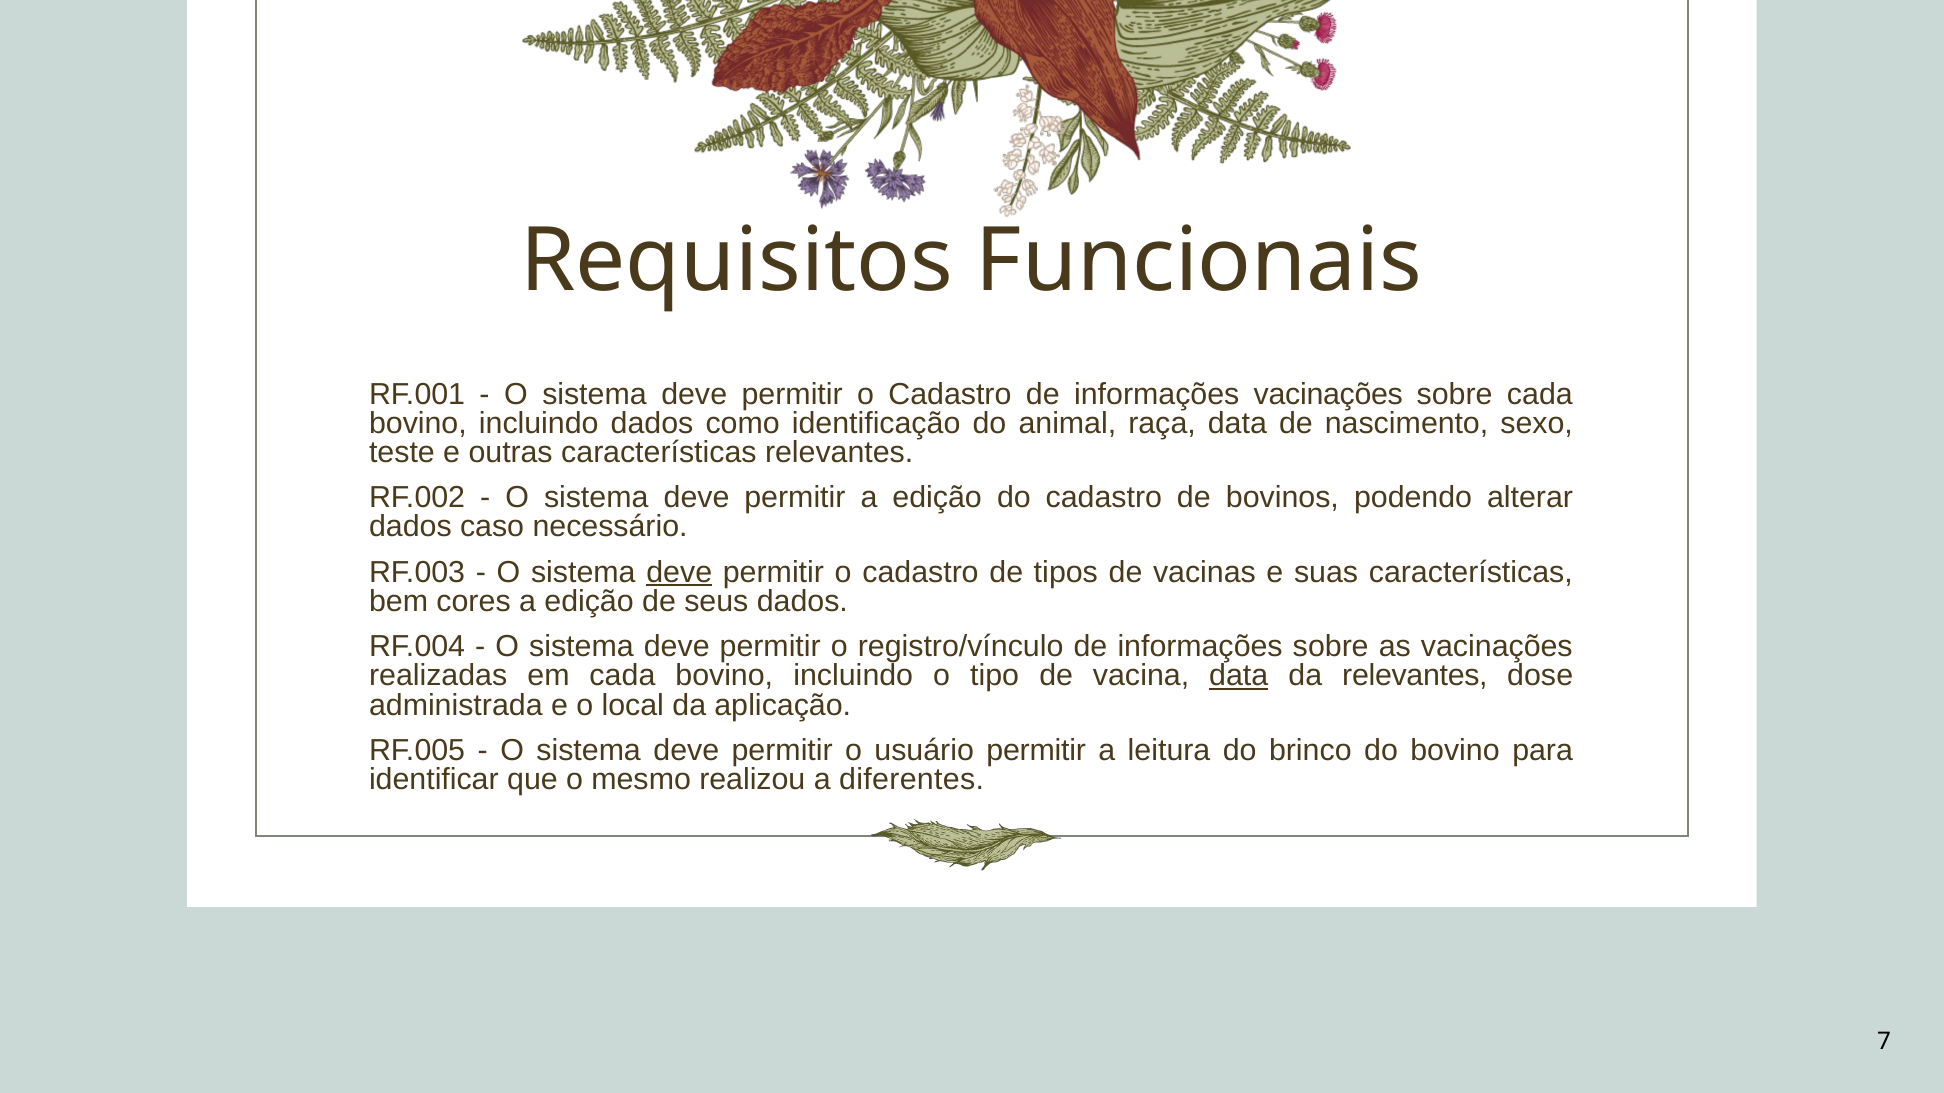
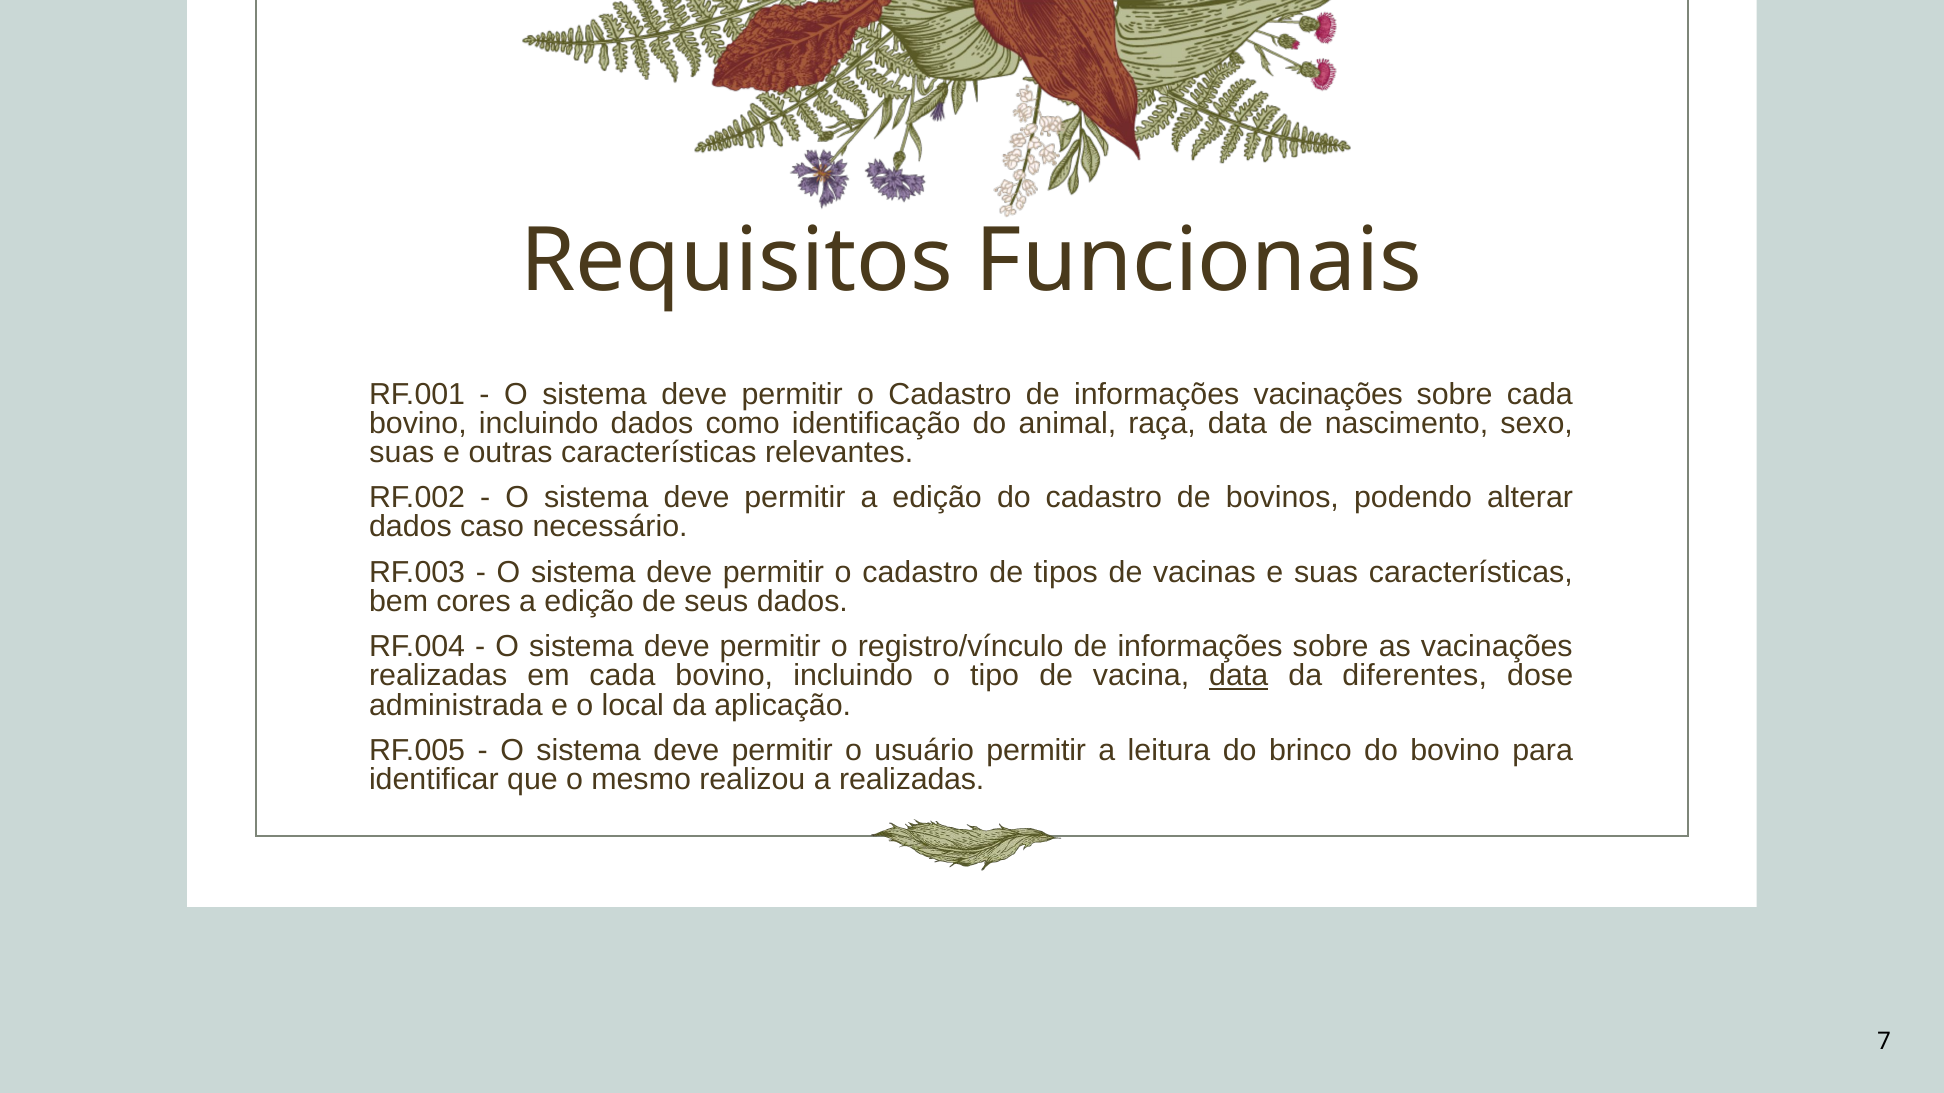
teste at (402, 453): teste -> suas
deve at (679, 573) underline: present -> none
da relevantes: relevantes -> diferentes
a diferentes: diferentes -> realizadas
